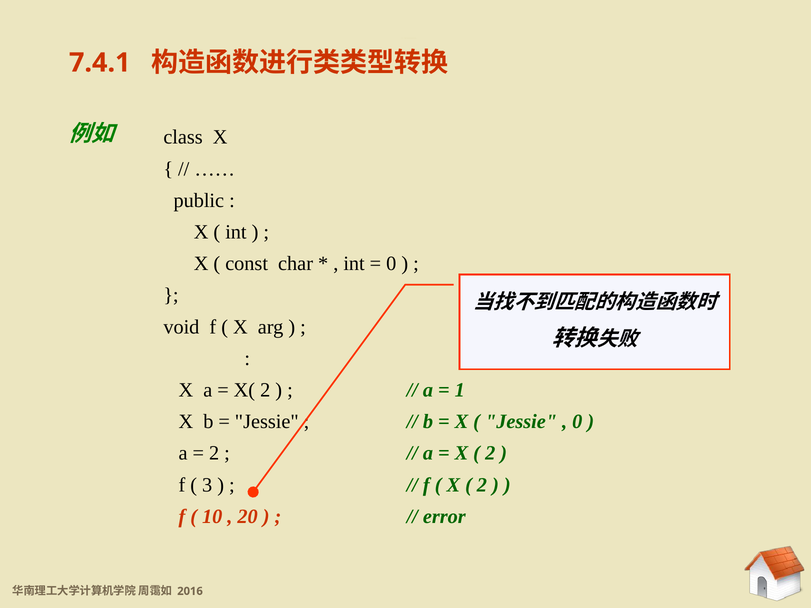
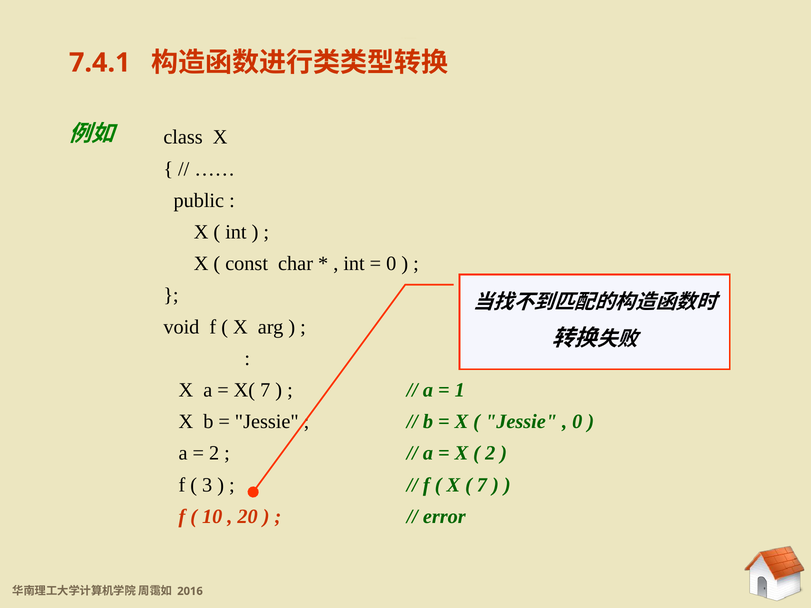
X( 2: 2 -> 7
2 at (482, 485): 2 -> 7
